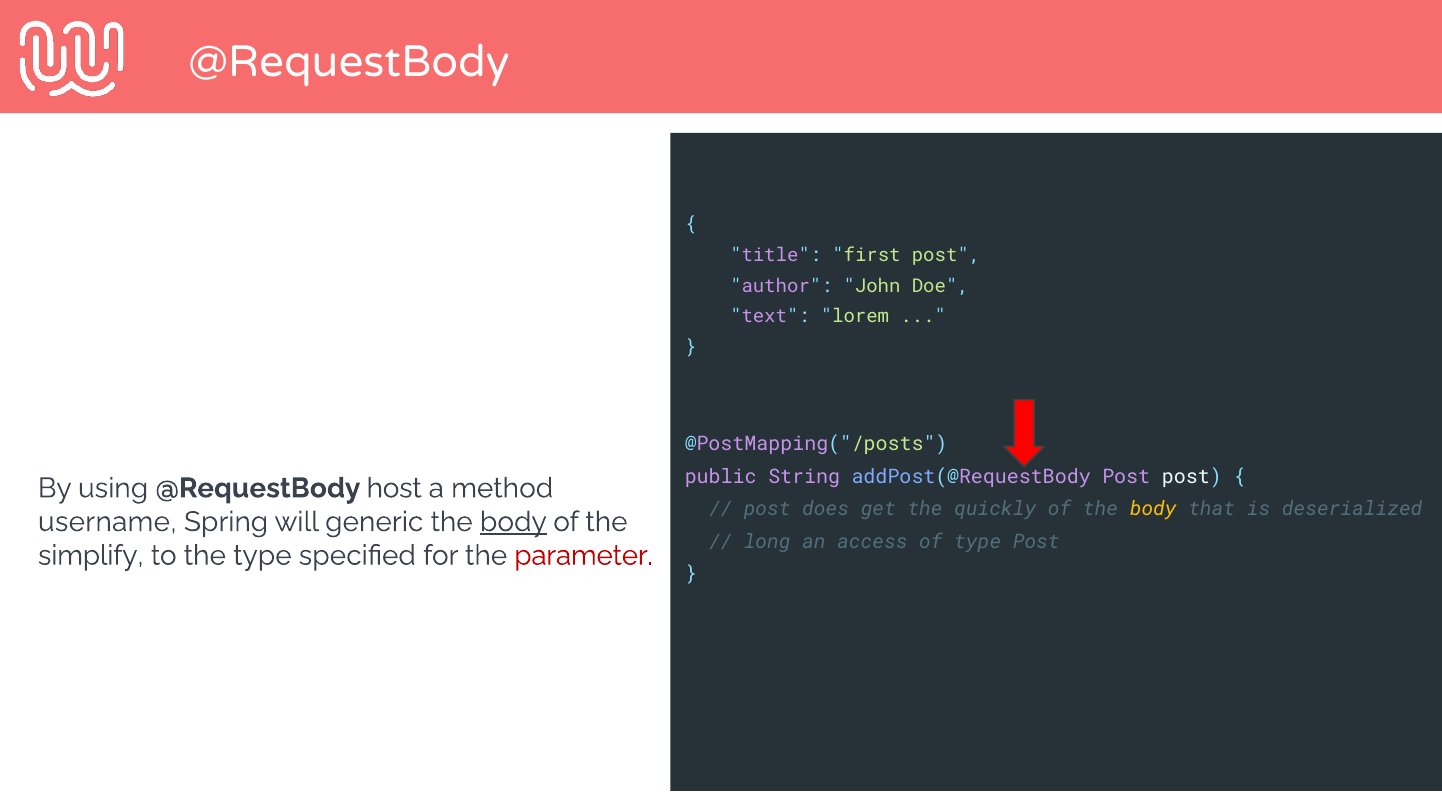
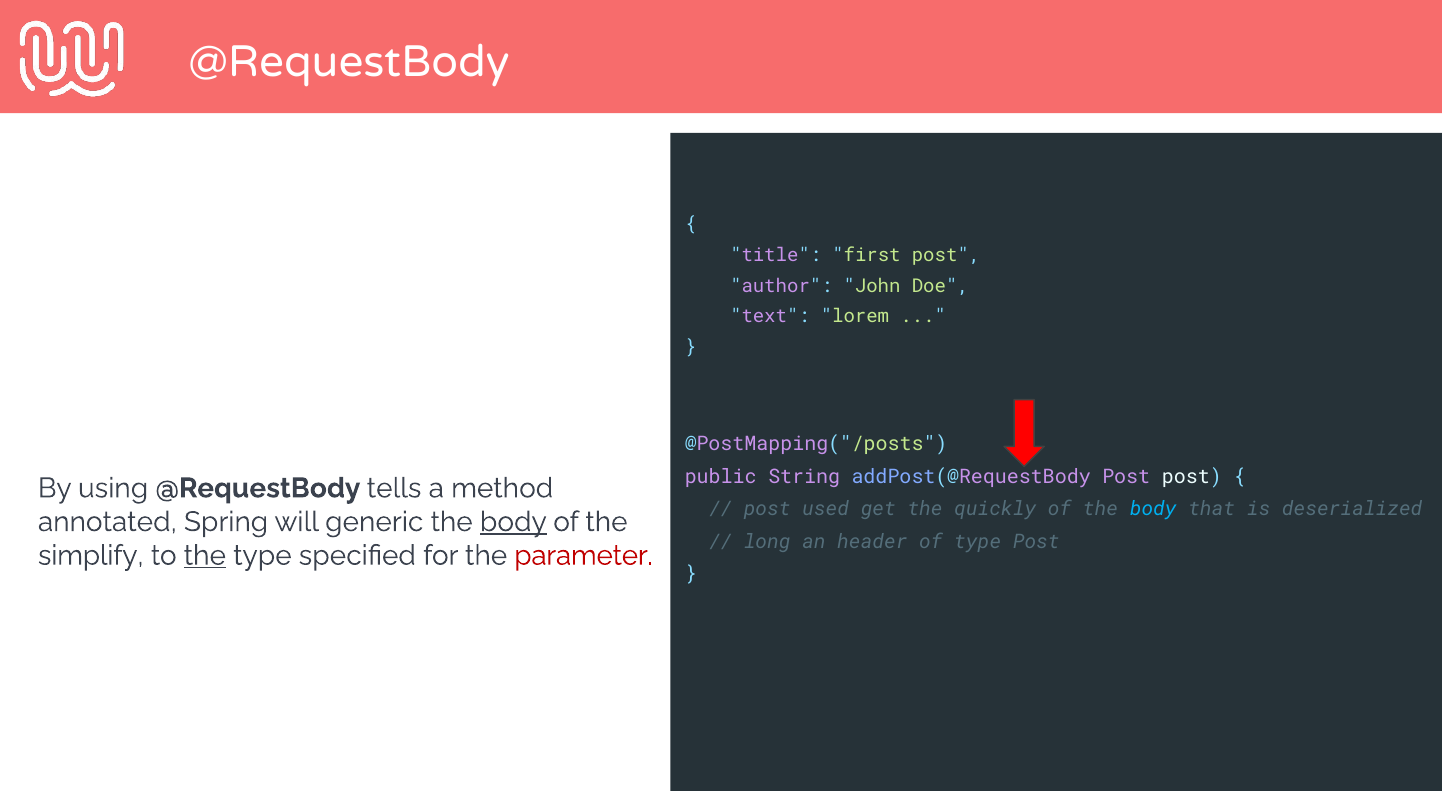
host: host -> tells
does: does -> used
body at (1153, 509) colour: yellow -> light blue
username: username -> annotated
access: access -> header
the at (205, 556) underline: none -> present
